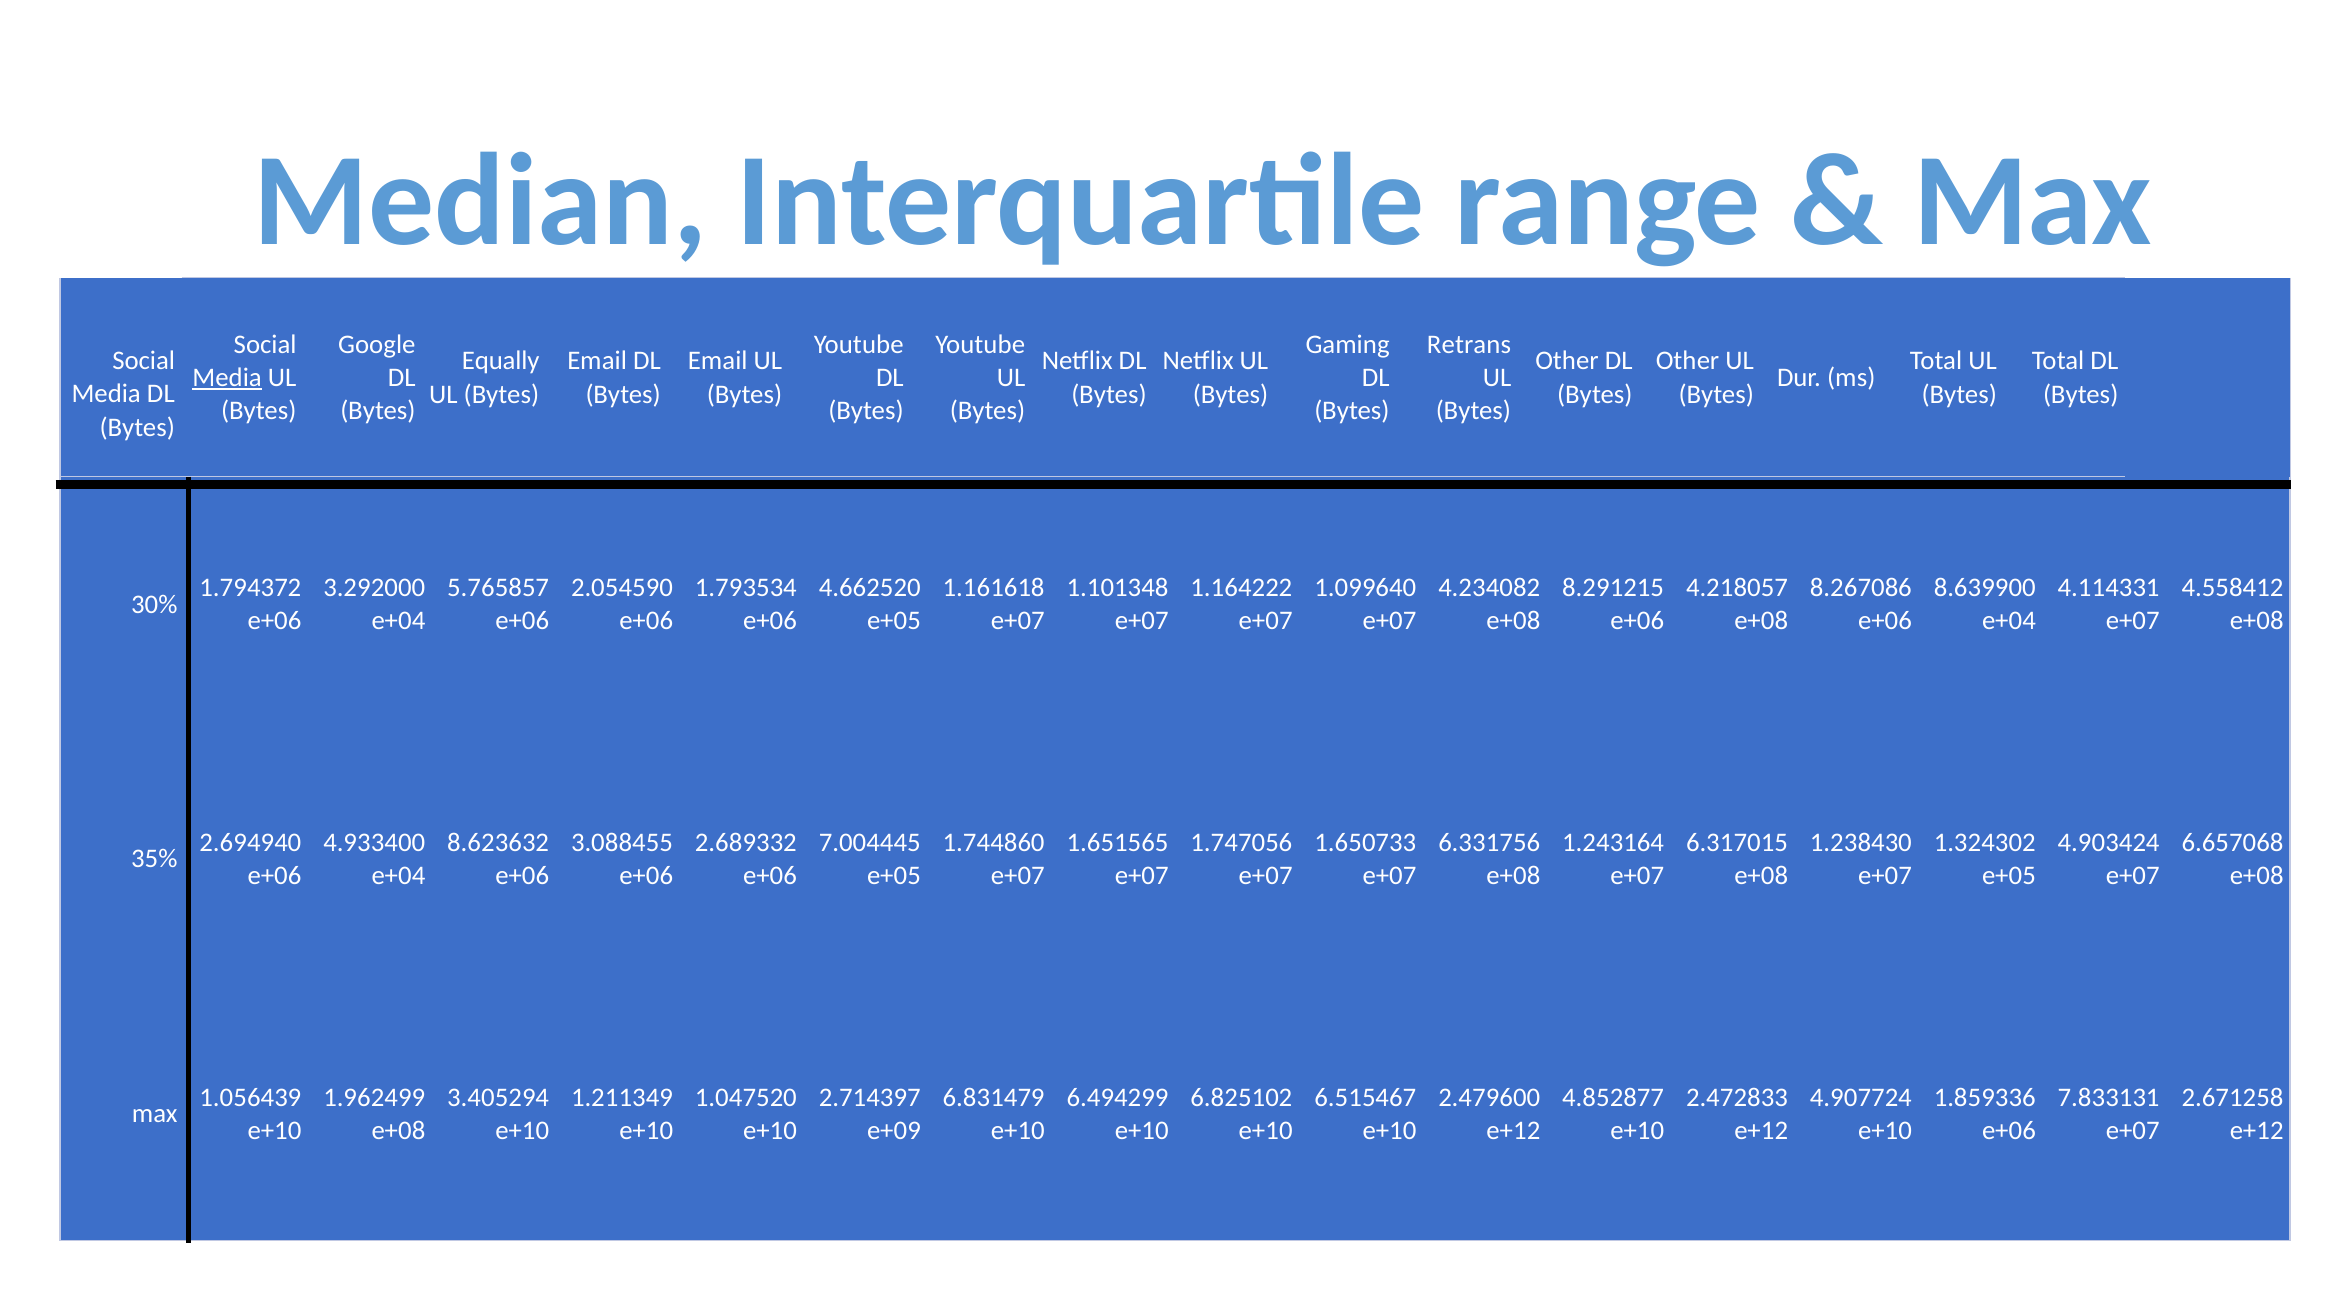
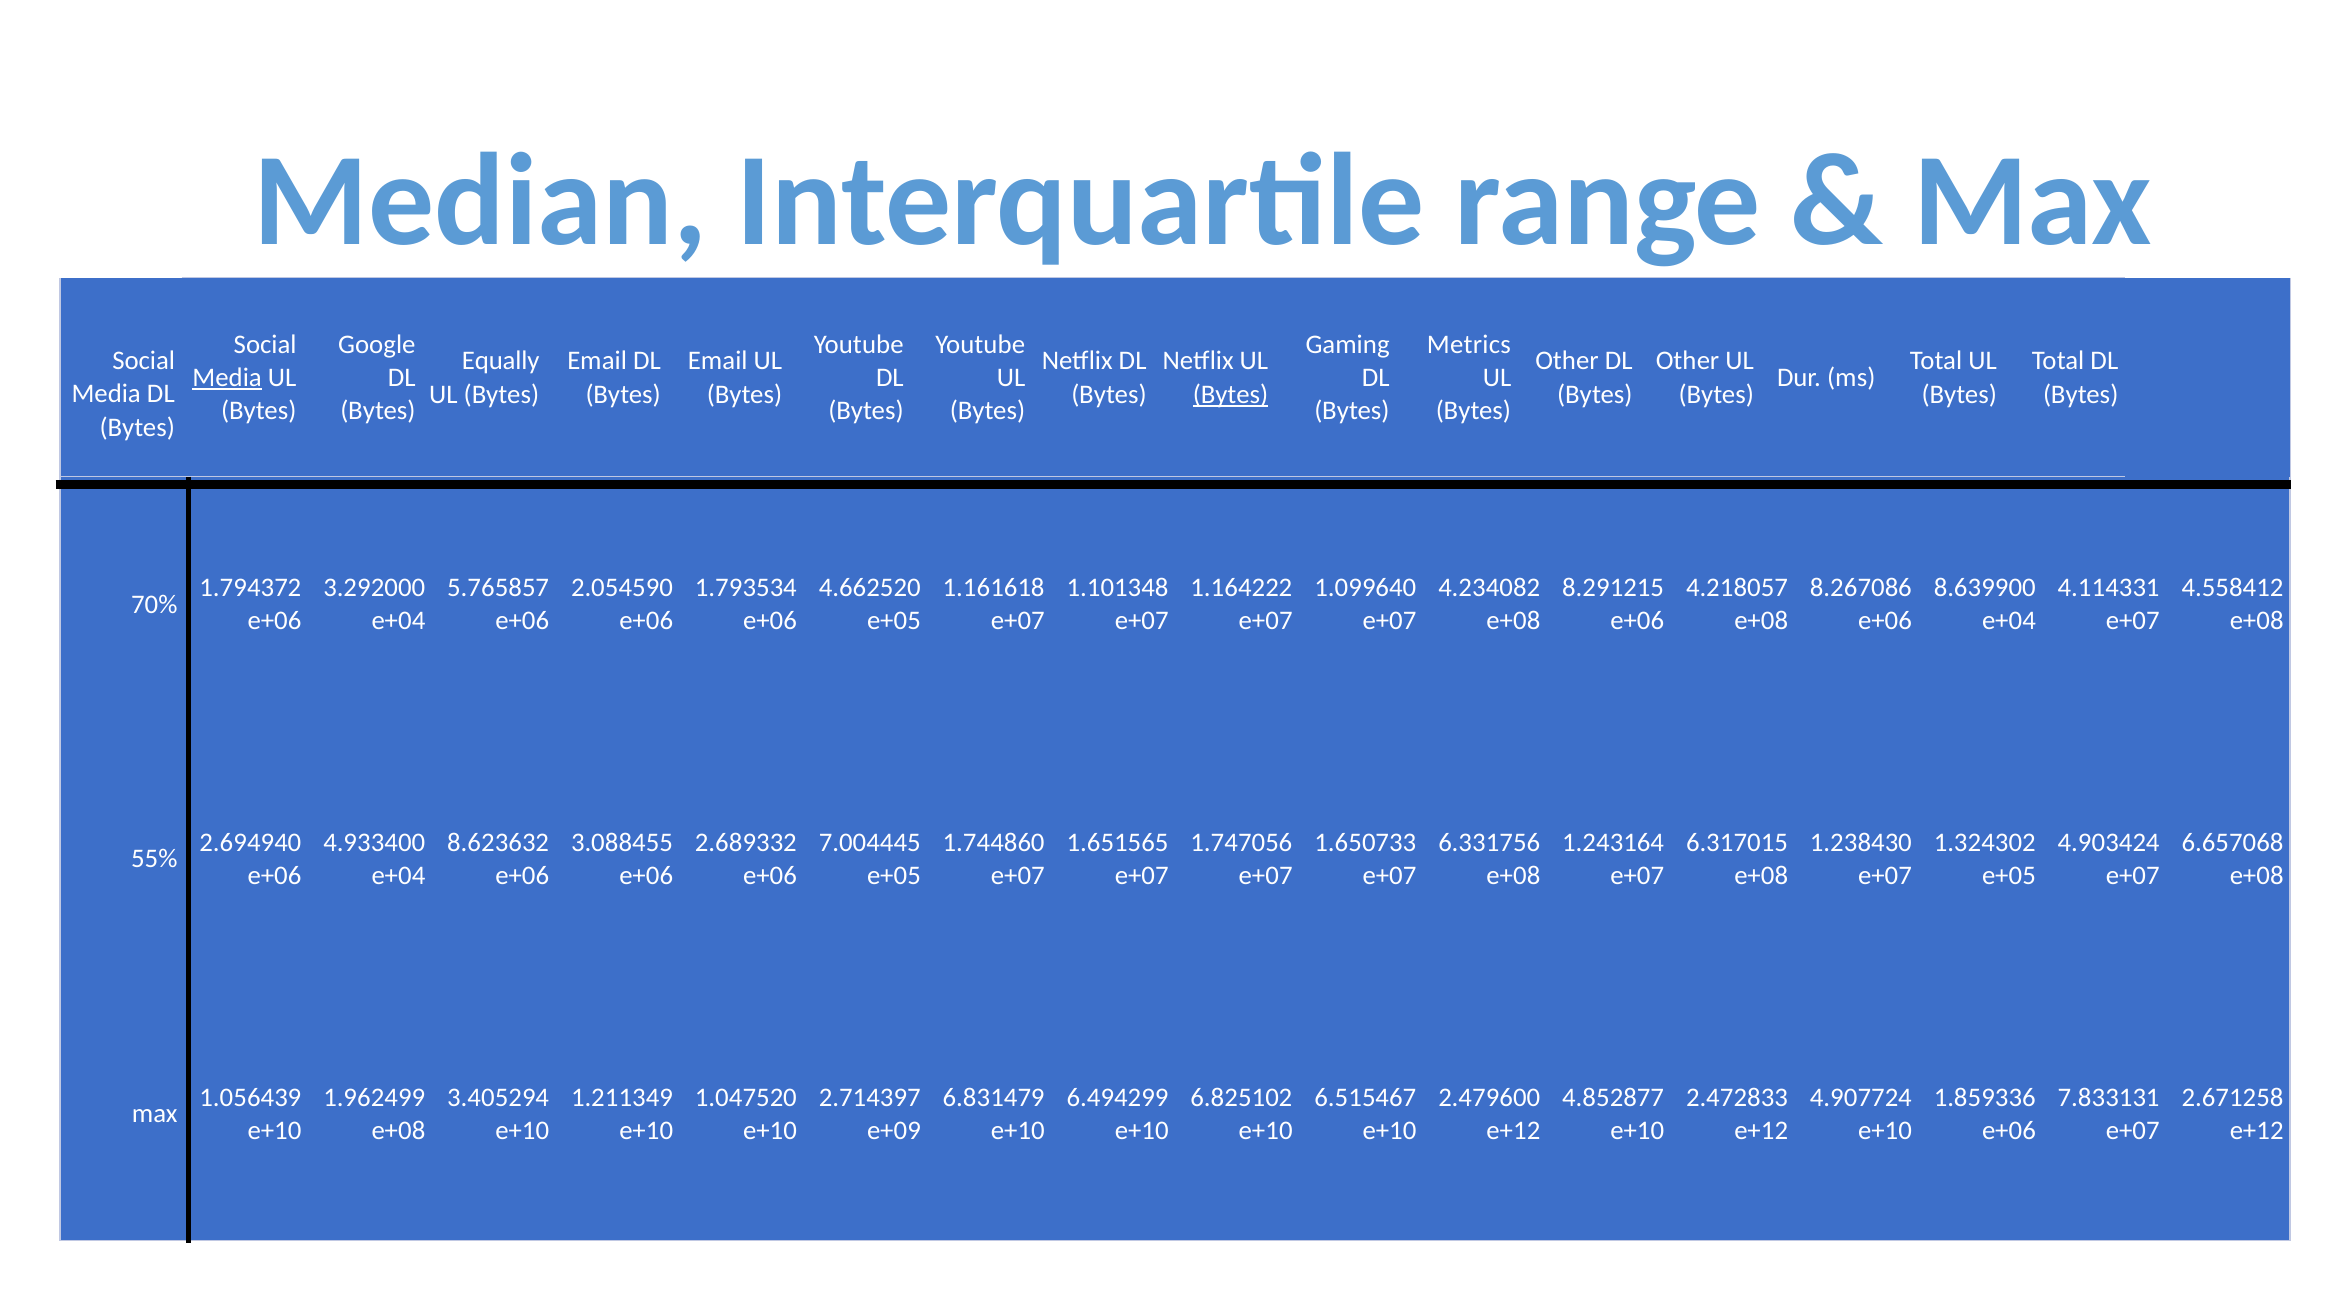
Retrans: Retrans -> Metrics
Bytes at (1231, 394) underline: none -> present
30%: 30% -> 70%
35%: 35% -> 55%
